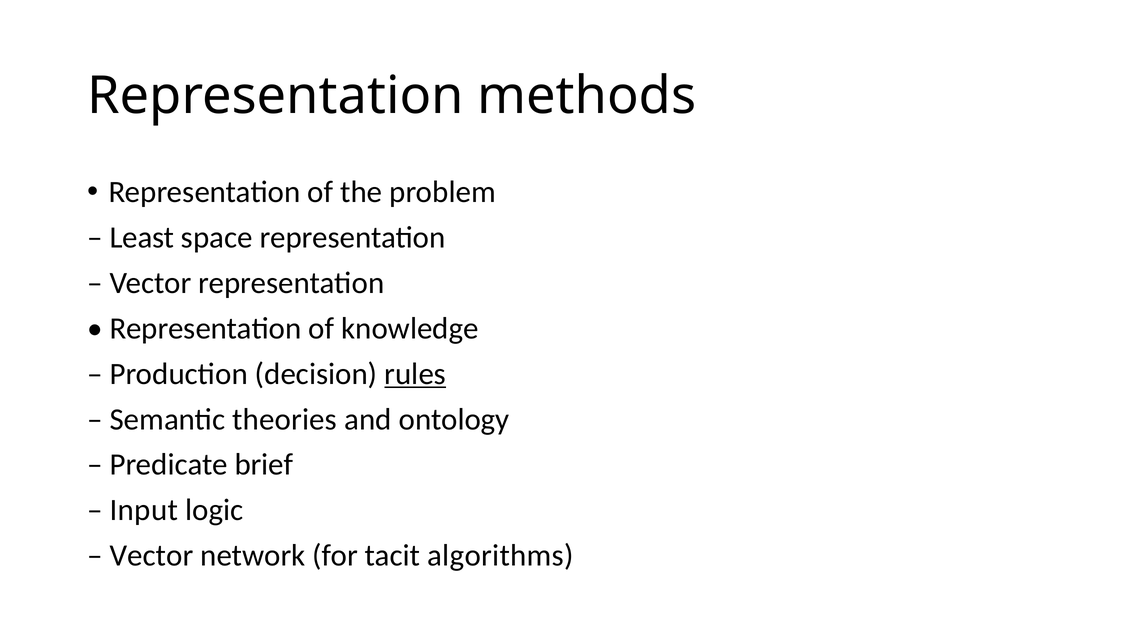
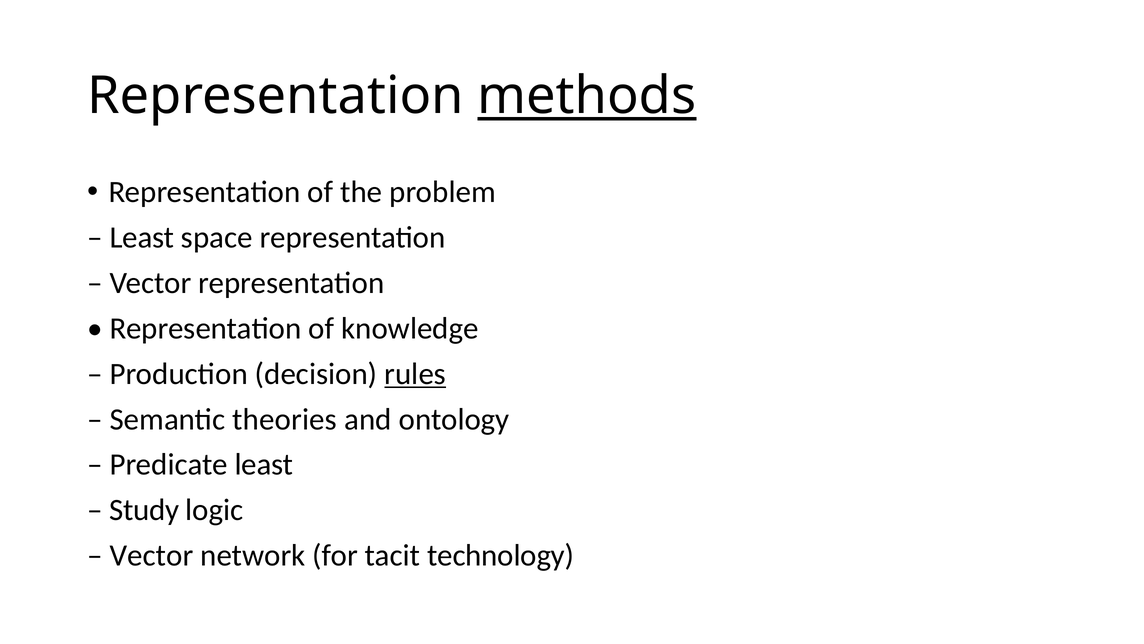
methods underline: none -> present
Predicate brief: brief -> least
Input: Input -> Study
algorithms: algorithms -> technology
